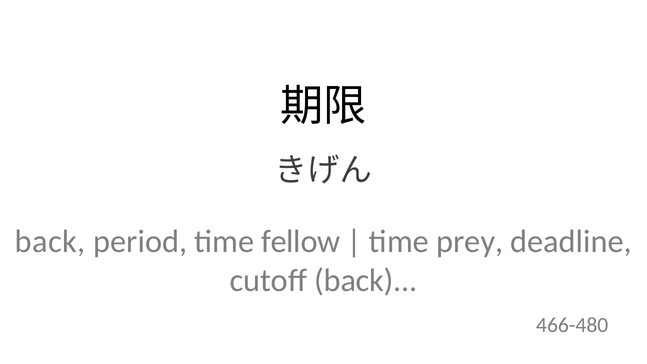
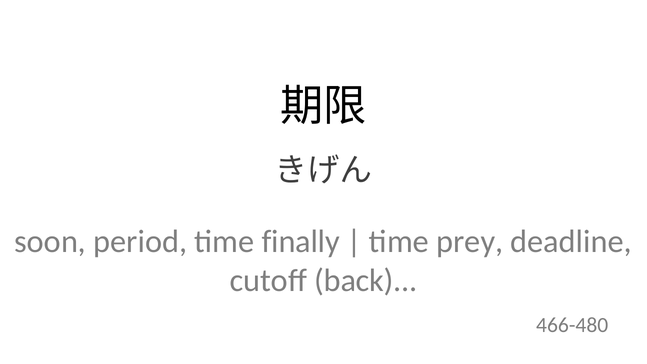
back at (50, 242): back -> soon
fellow: fellow -> finally
